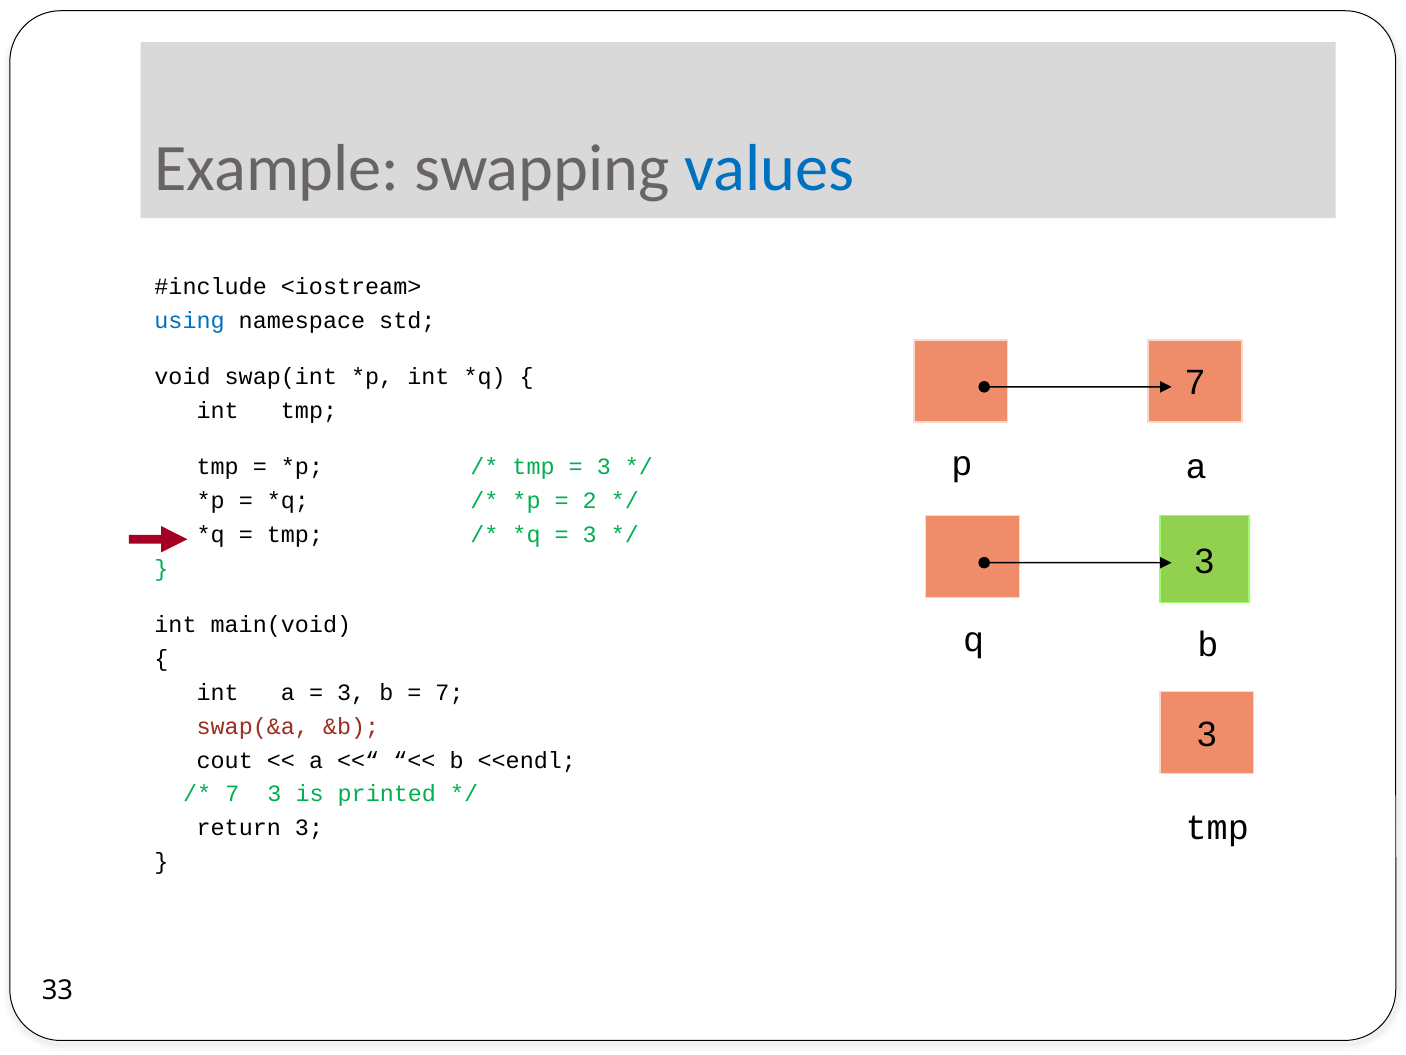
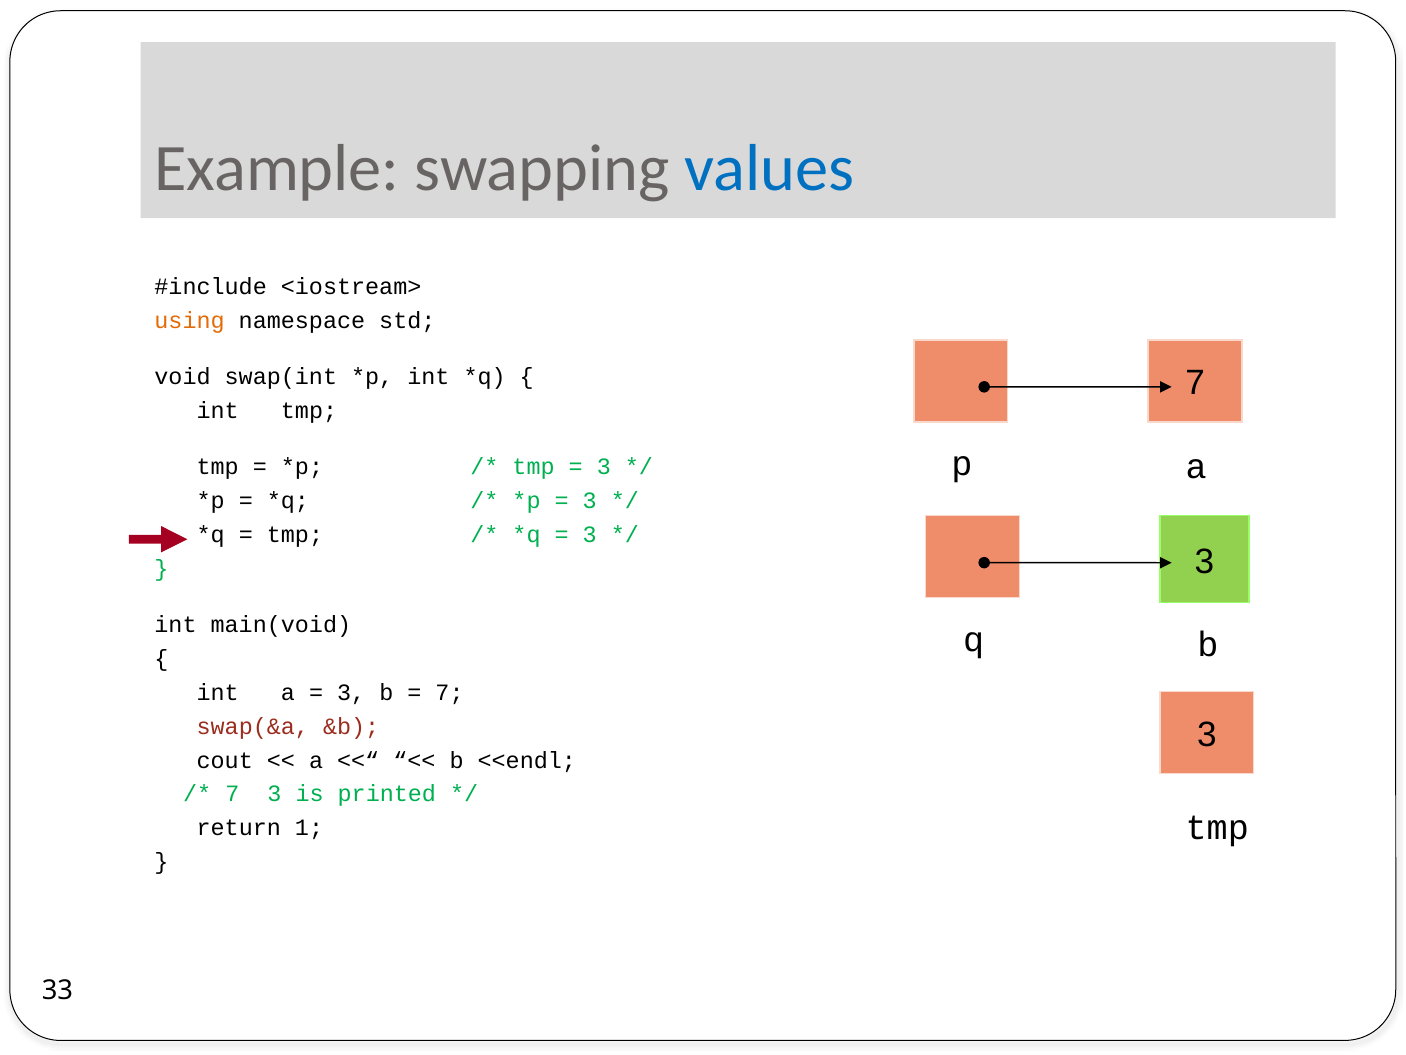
using colour: blue -> orange
2 at (590, 501): 2 -> 3
return 3: 3 -> 1
